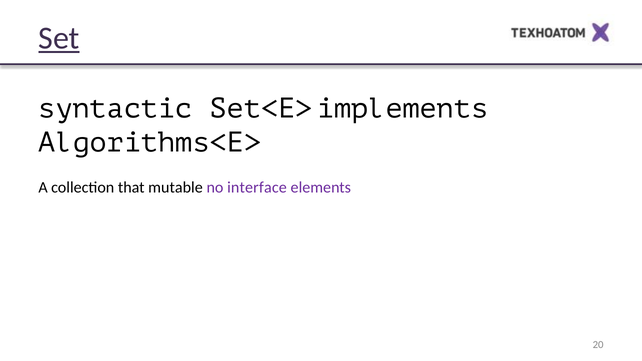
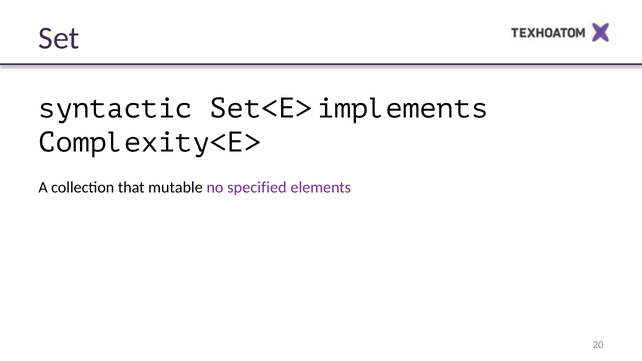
Set underline: present -> none
Algorithms<E>: Algorithms<E> -> Complexity<E>
interface: interface -> specified
